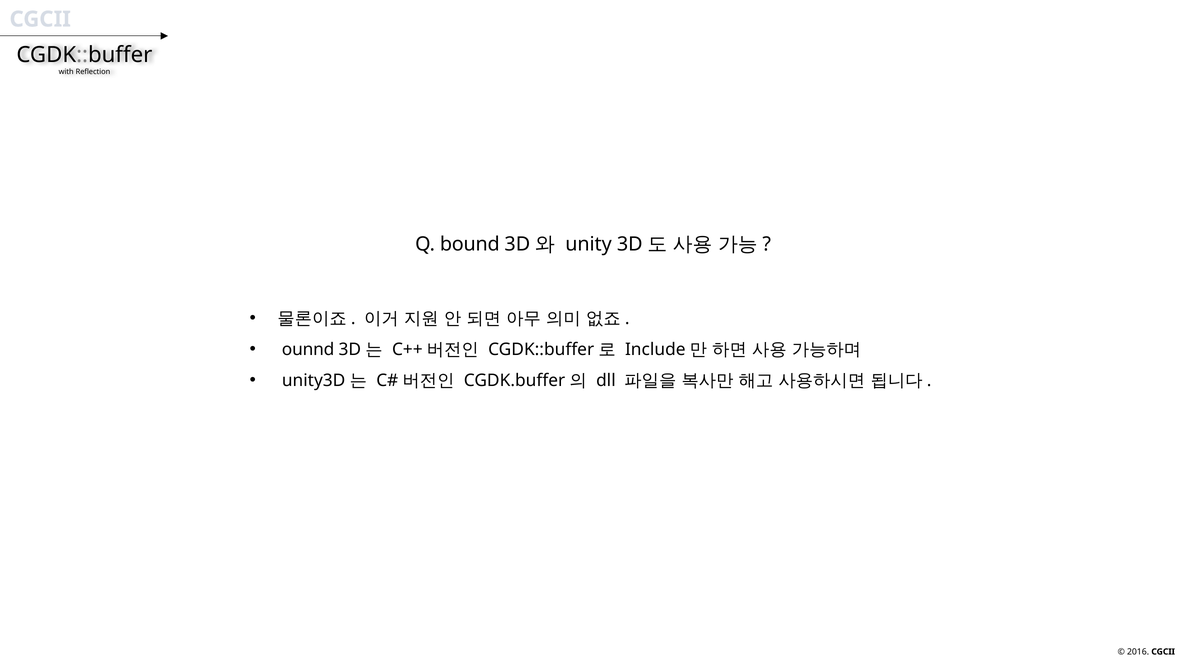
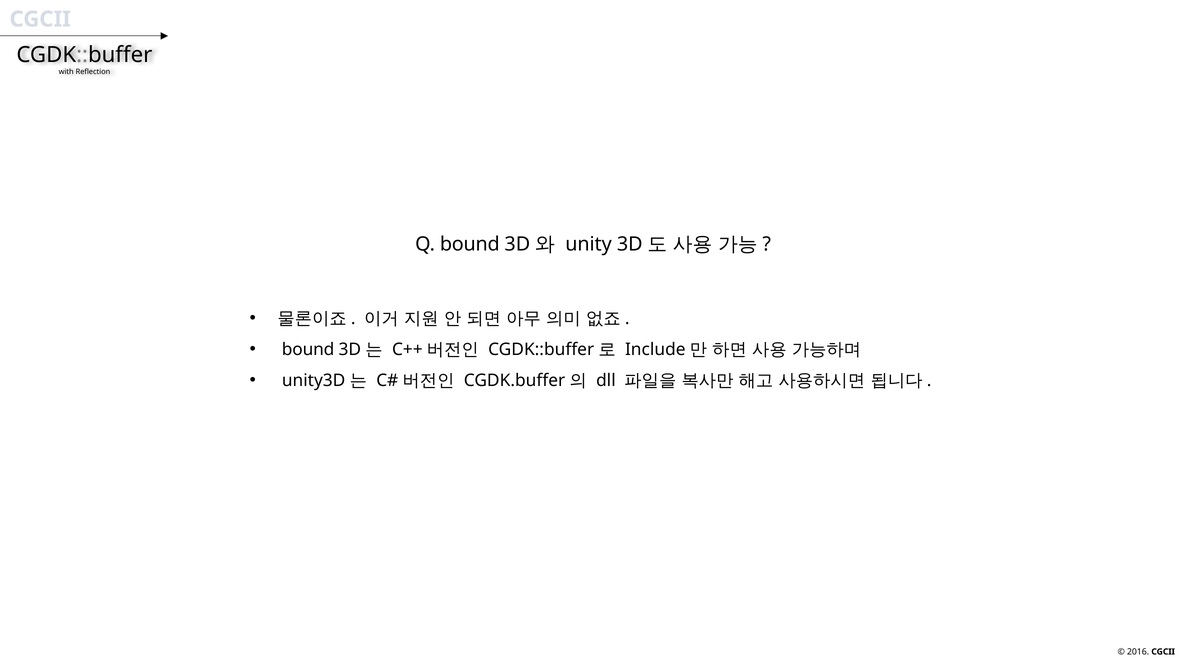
ounnd at (308, 350): ounnd -> bound
